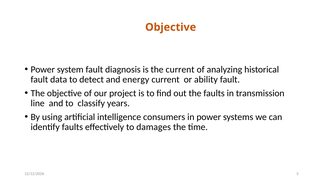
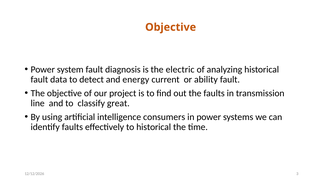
the current: current -> electric
years: years -> great
to damages: damages -> historical
